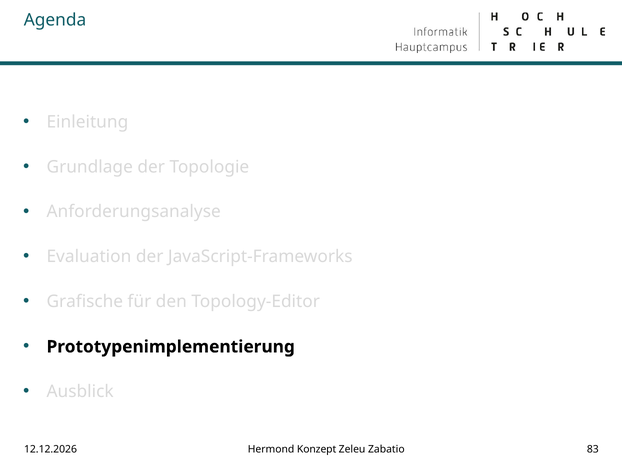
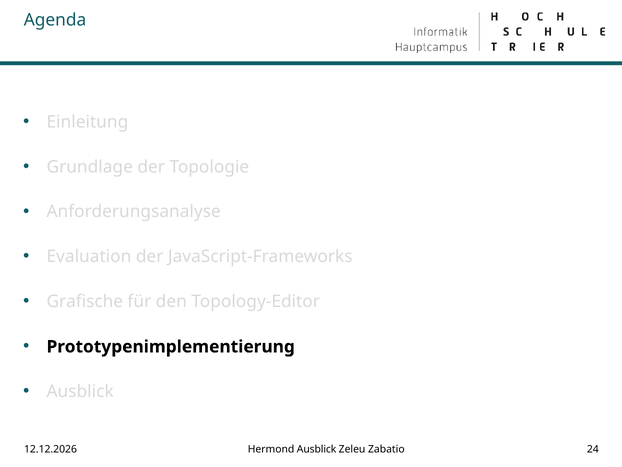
Hermond Konzept: Konzept -> Ausblick
83: 83 -> 24
